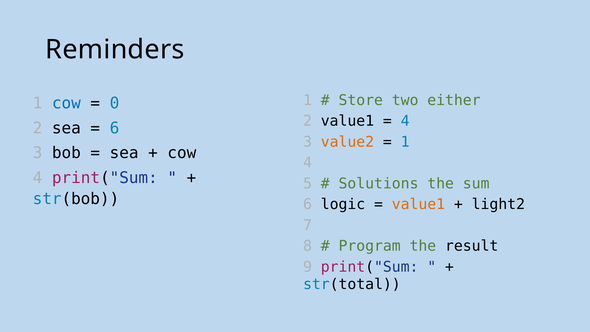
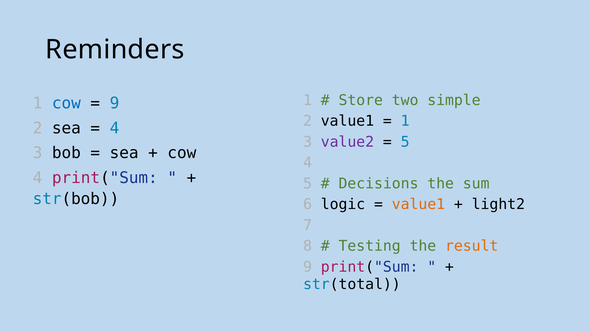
either: either -> simple
0 at (114, 103): 0 -> 9
4 at (405, 121): 4 -> 1
6 at (114, 128): 6 -> 4
value2 colour: orange -> purple
1 at (405, 142): 1 -> 5
Solutions: Solutions -> Decisions
Program: Program -> Testing
result colour: black -> orange
